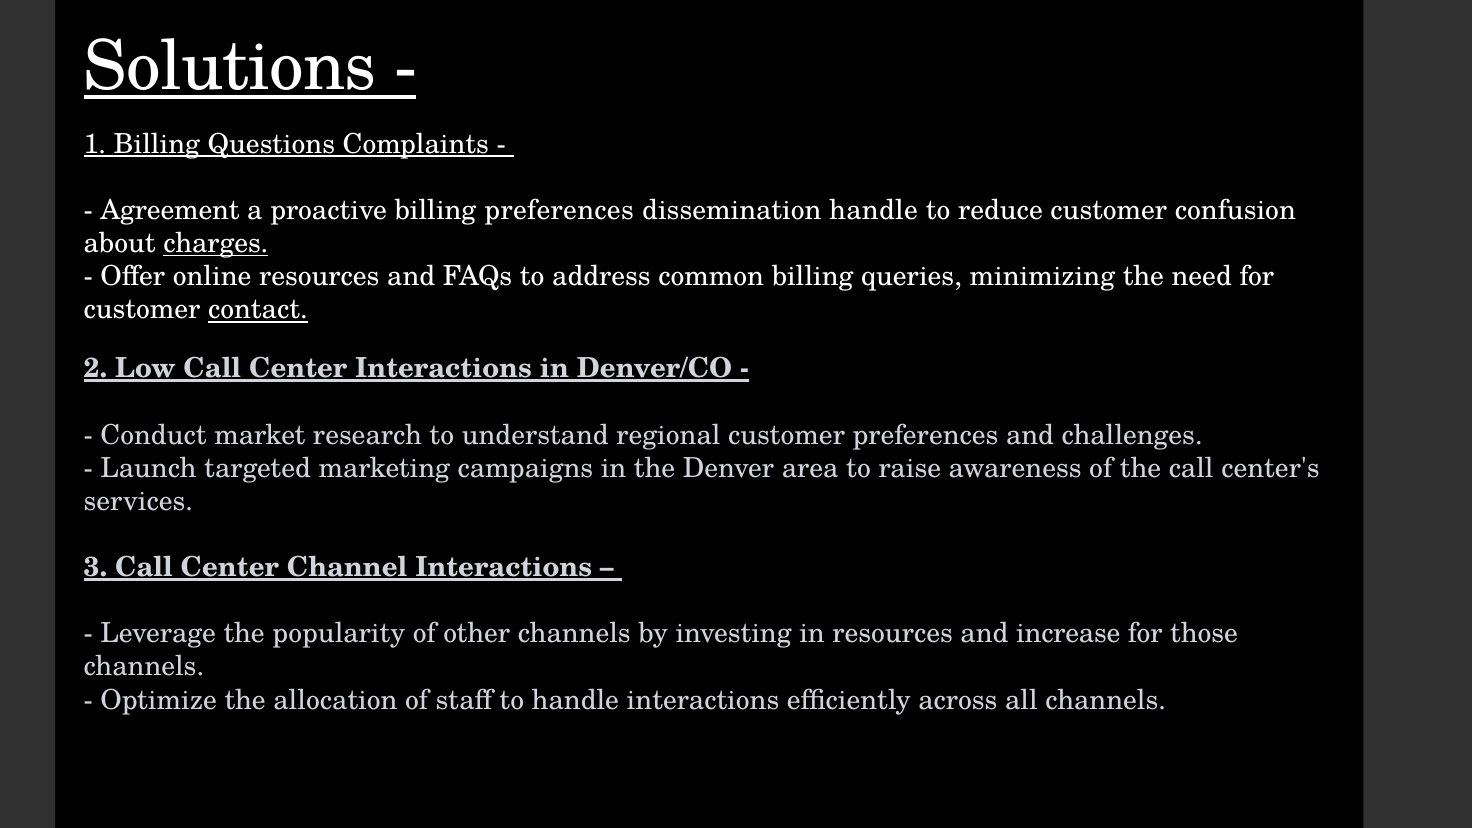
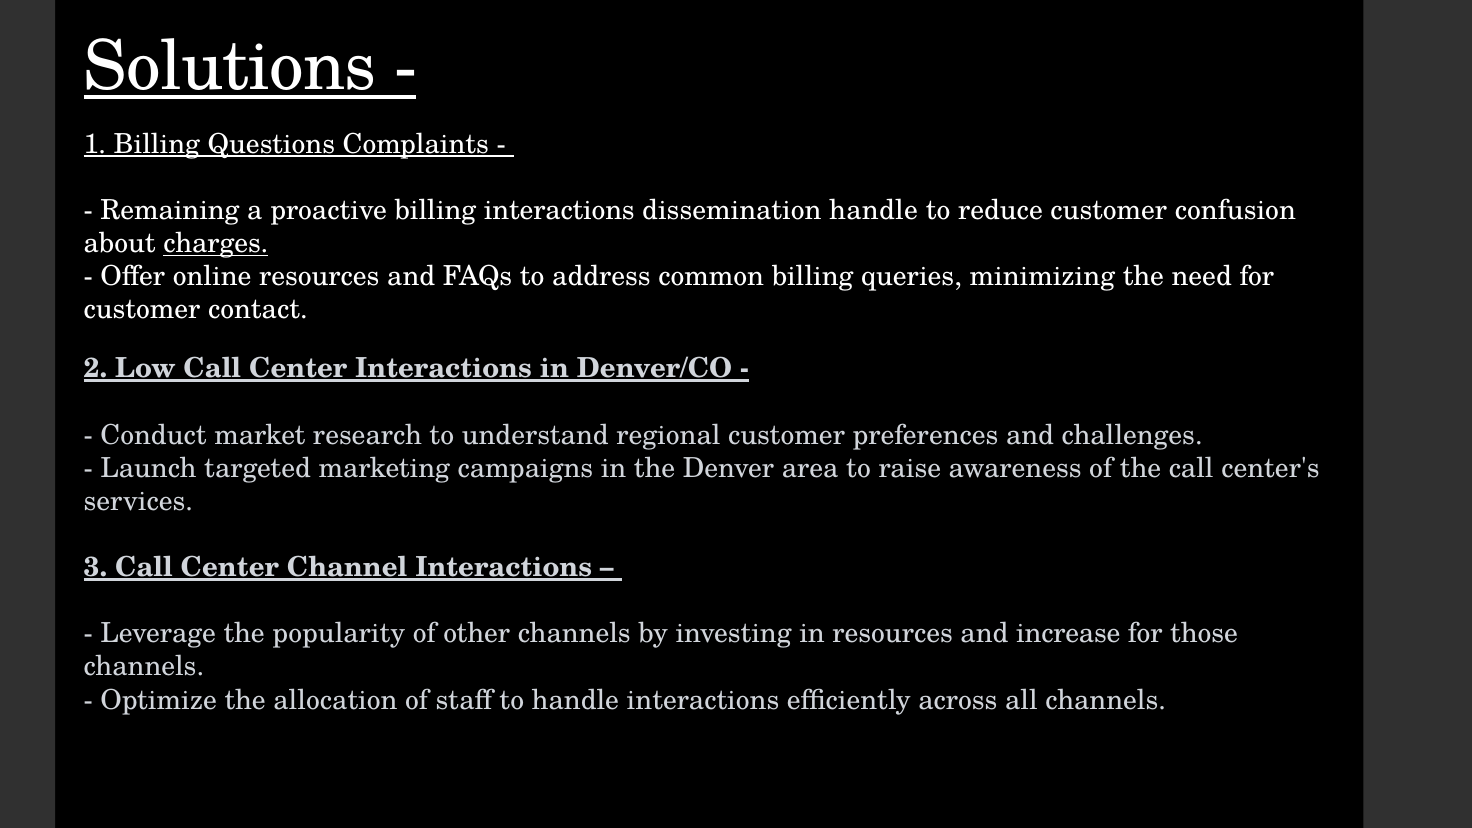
Agreement: Agreement -> Remaining
billing preferences: preferences -> interactions
contact underline: present -> none
